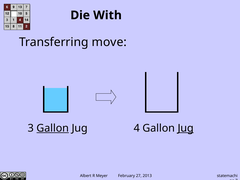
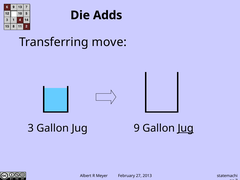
With: With -> Adds
Gallon at (53, 128) underline: present -> none
4: 4 -> 9
